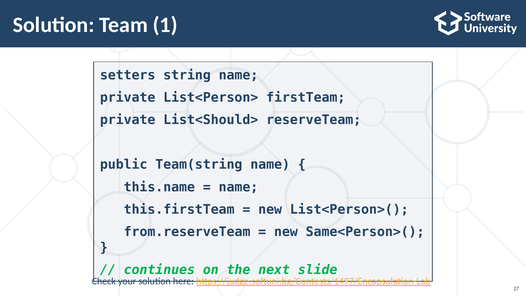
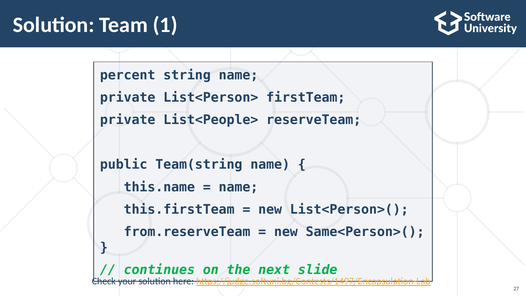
setters: setters -> percent
List<Should>: List<Should> -> List<People>
